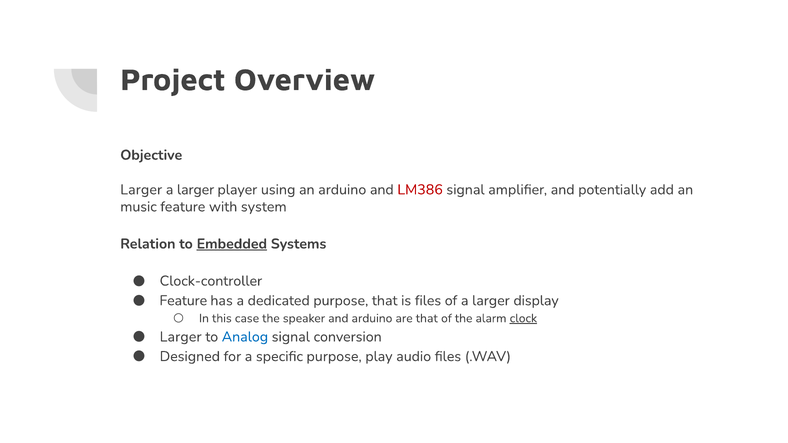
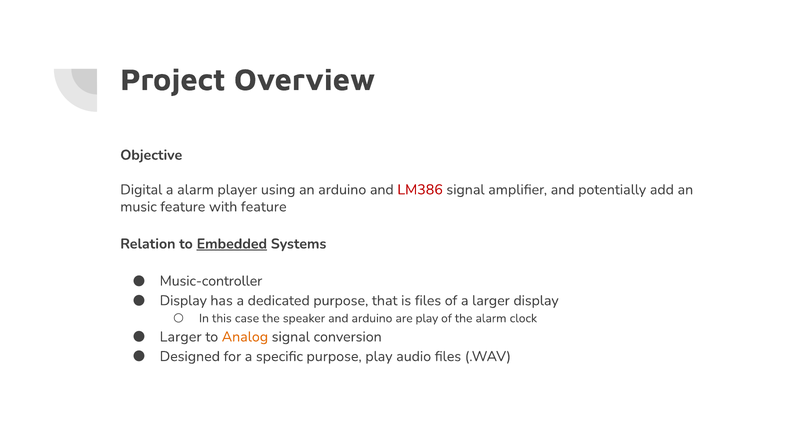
Larger at (141, 190): Larger -> Digital
larger at (196, 190): larger -> alarm
with system: system -> feature
Clock-controller: Clock-controller -> Music-controller
Feature at (183, 301): Feature -> Display
are that: that -> play
clock underline: present -> none
Analog colour: blue -> orange
